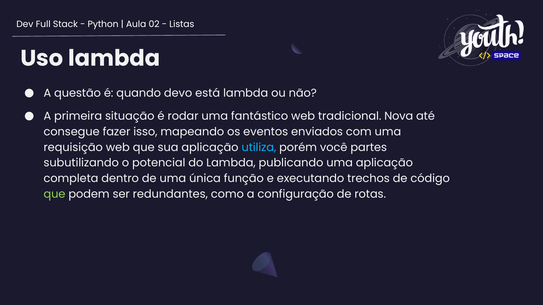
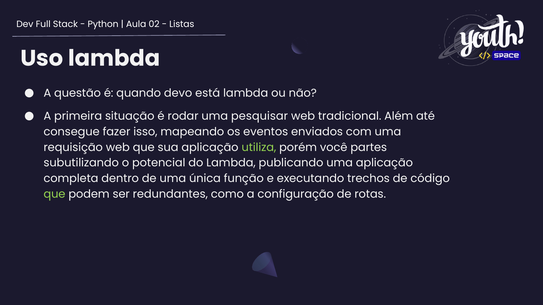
fantástico: fantástico -> pesquisar
Nova: Nova -> Além
utiliza colour: light blue -> light green
